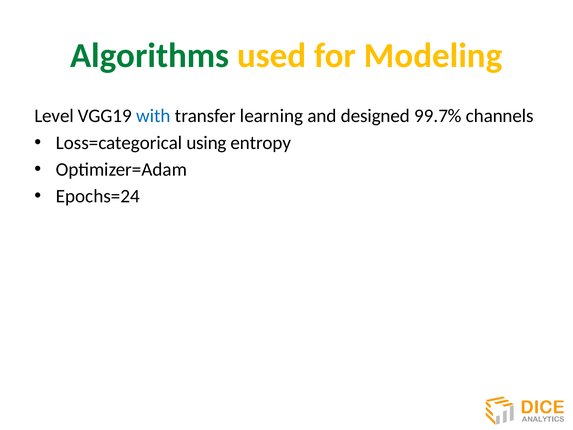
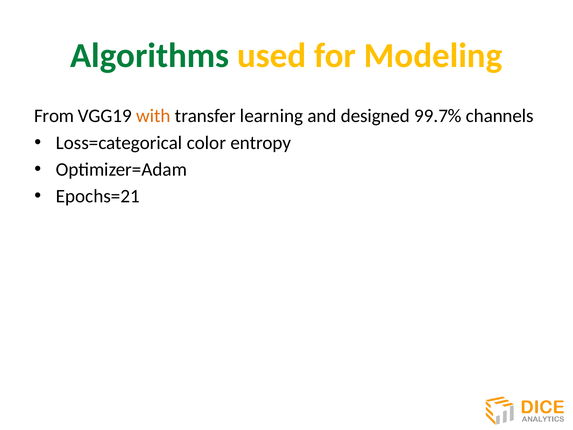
Level: Level -> From
with colour: blue -> orange
using: using -> color
Epochs=24: Epochs=24 -> Epochs=21
